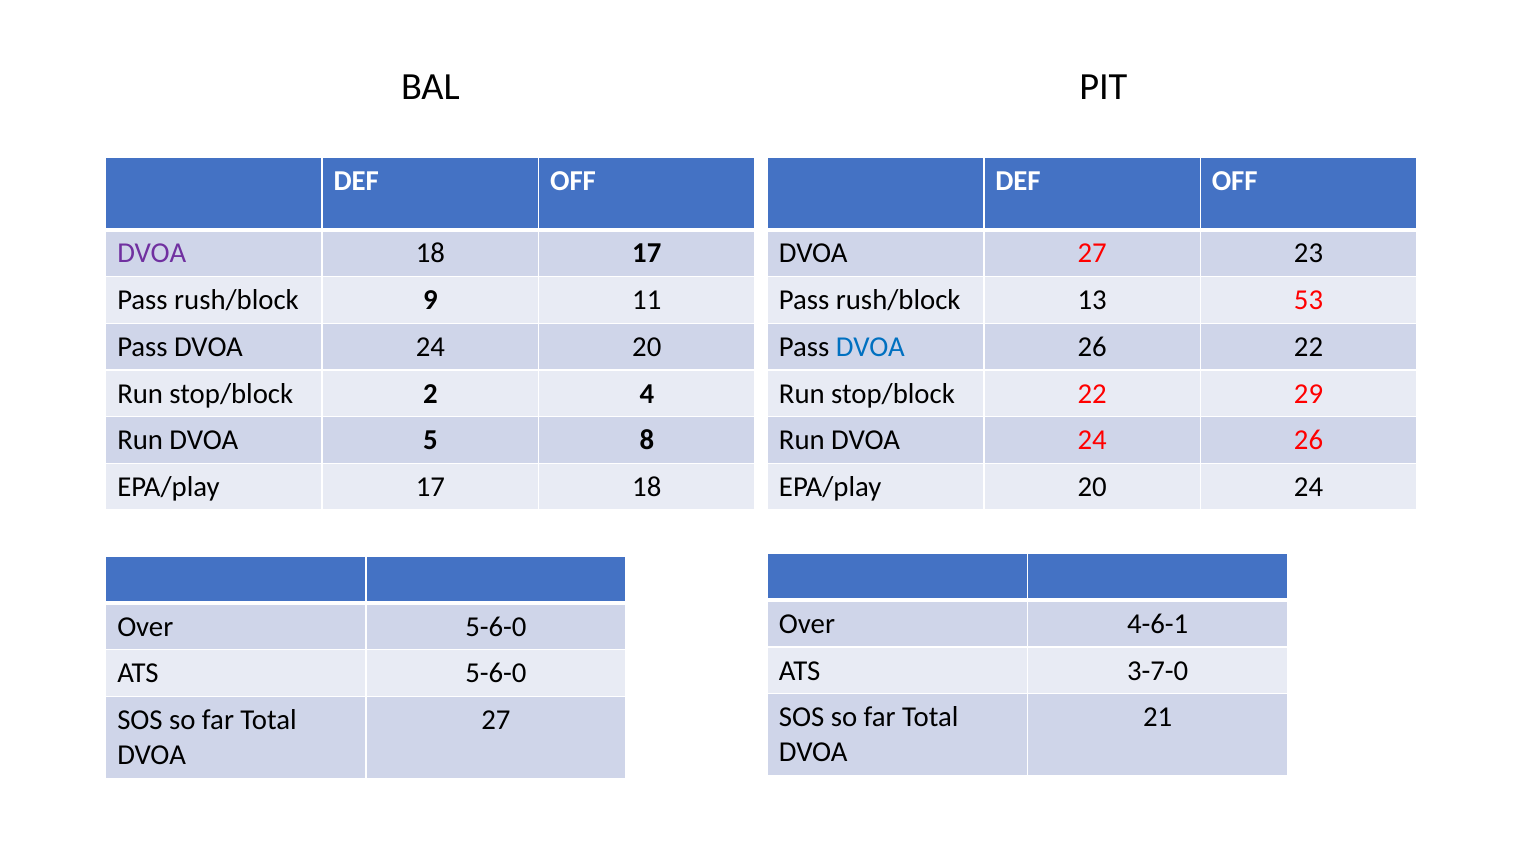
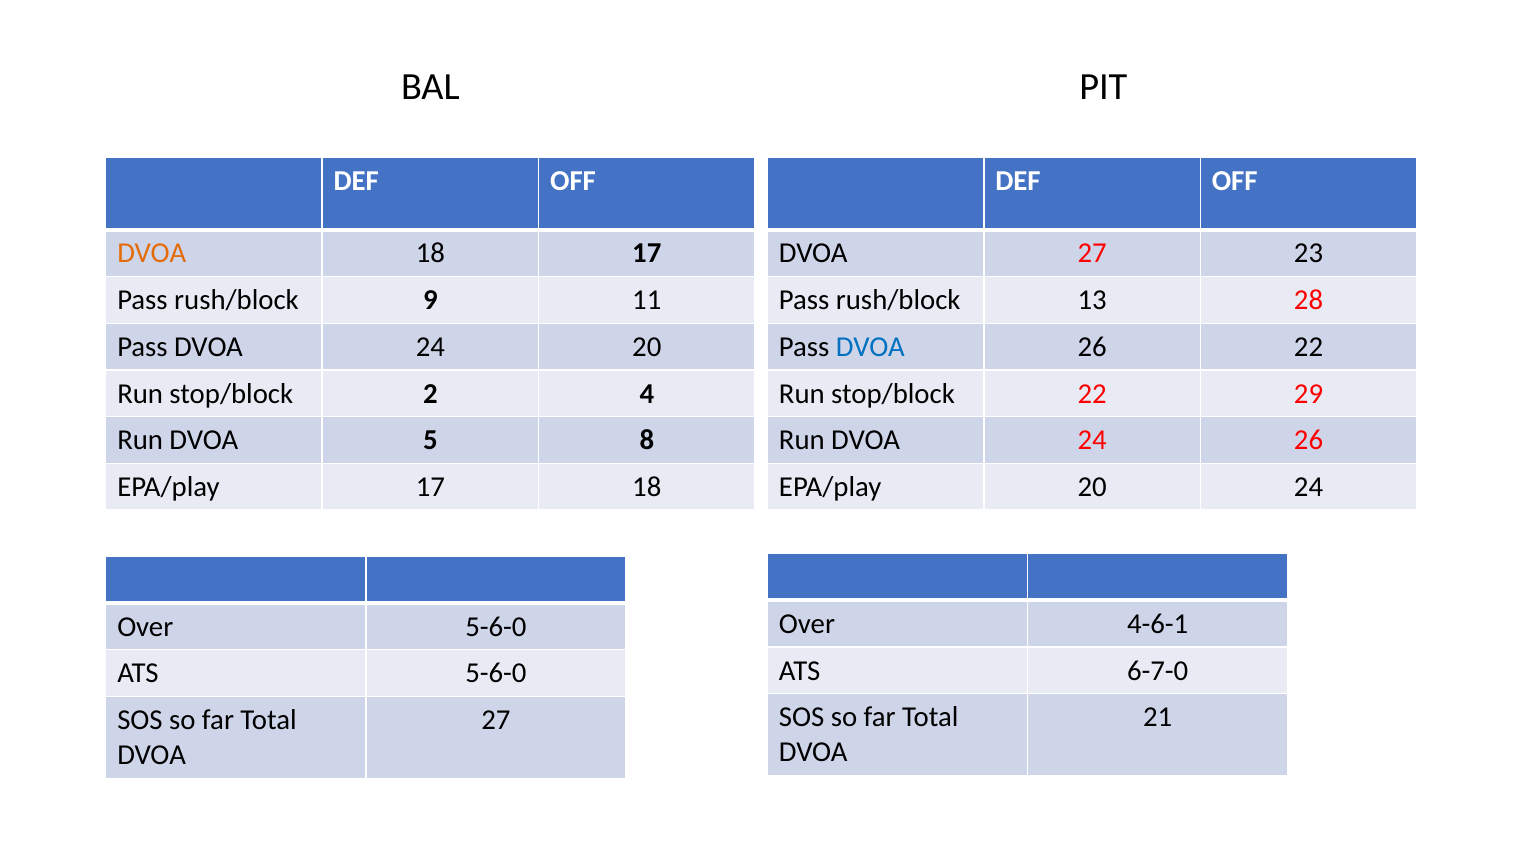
DVOA at (152, 253) colour: purple -> orange
53: 53 -> 28
3-7-0: 3-7-0 -> 6-7-0
